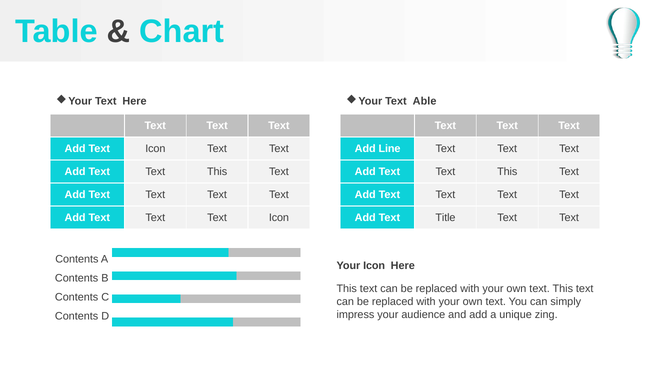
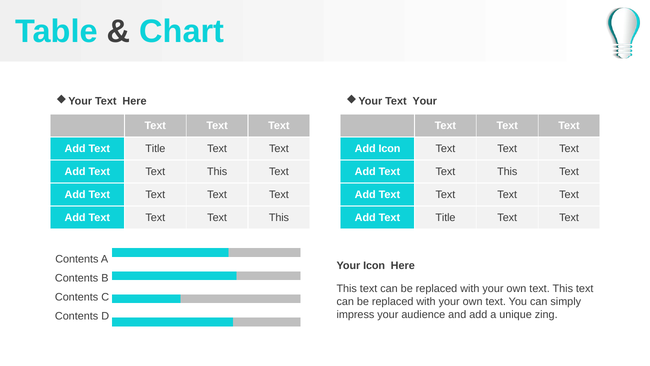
Text Able: Able -> Your
Icon at (155, 149): Icon -> Title
Add Line: Line -> Icon
Text Text Text Icon: Icon -> This
